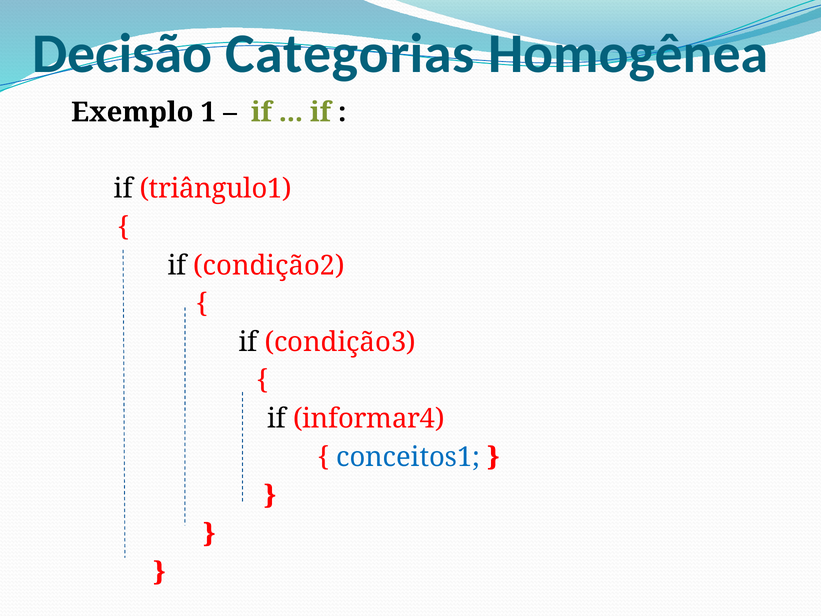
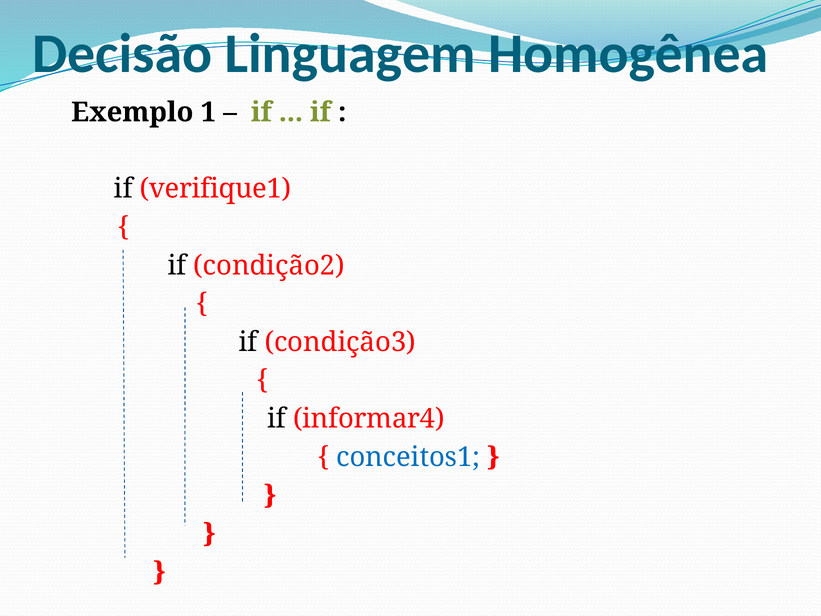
Categorias: Categorias -> Linguagem
triângulo1: triângulo1 -> verifique1
